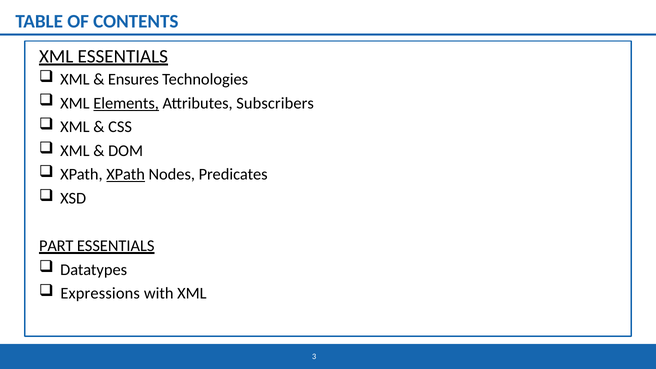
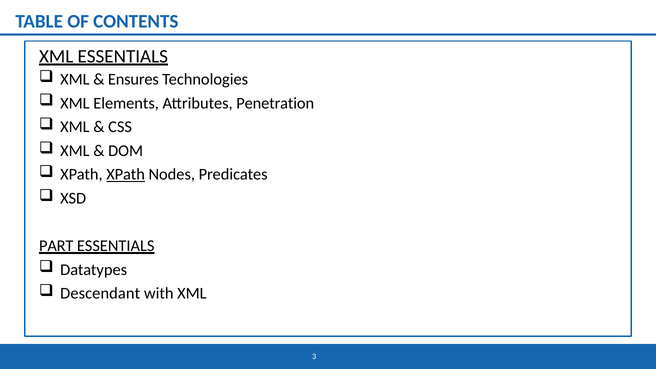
Elements underline: present -> none
Subscribers: Subscribers -> Penetration
Expressions: Expressions -> Descendant
